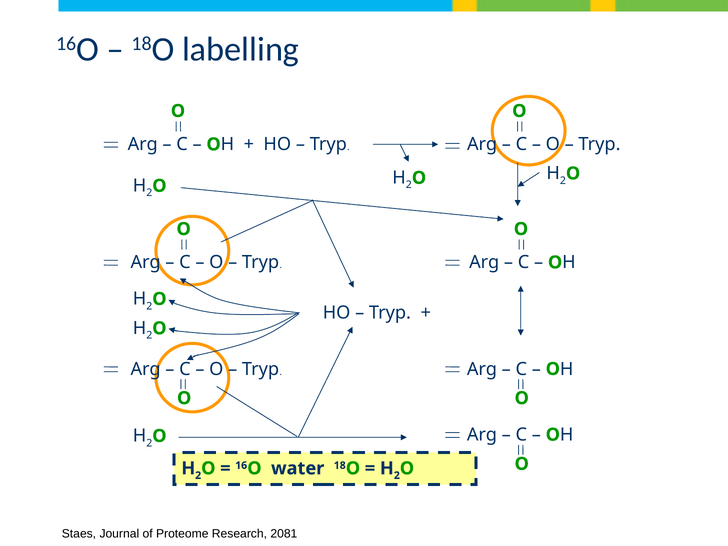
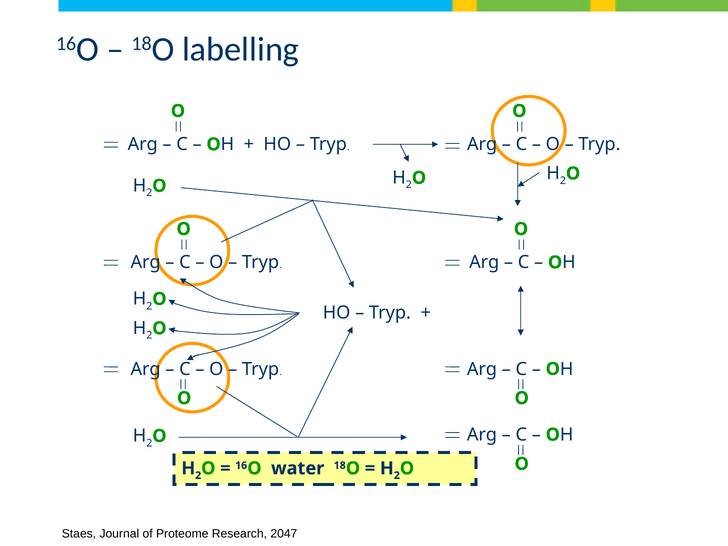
2081: 2081 -> 2047
